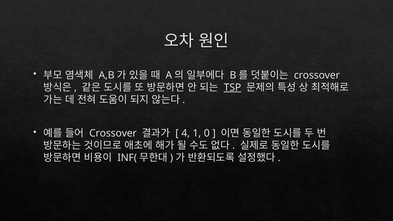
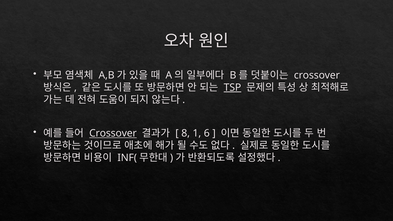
Crossover at (113, 133) underline: none -> present
4: 4 -> 8
0: 0 -> 6
